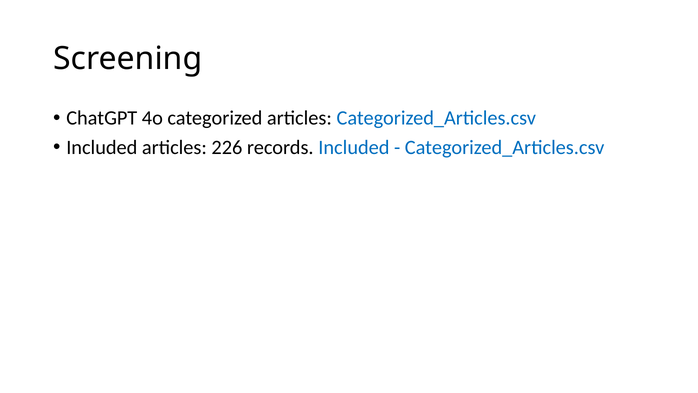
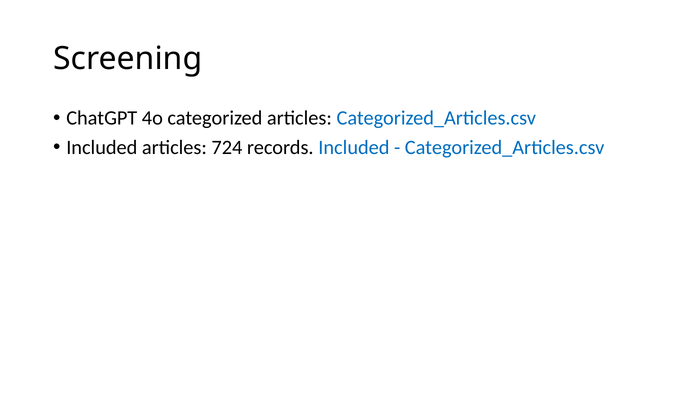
226: 226 -> 724
